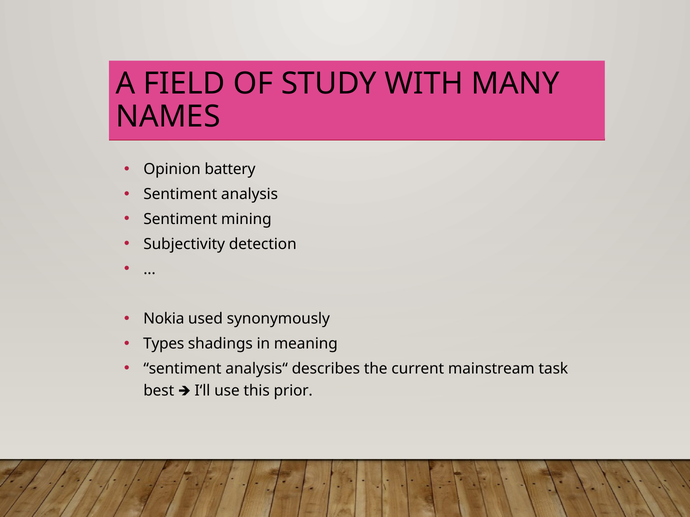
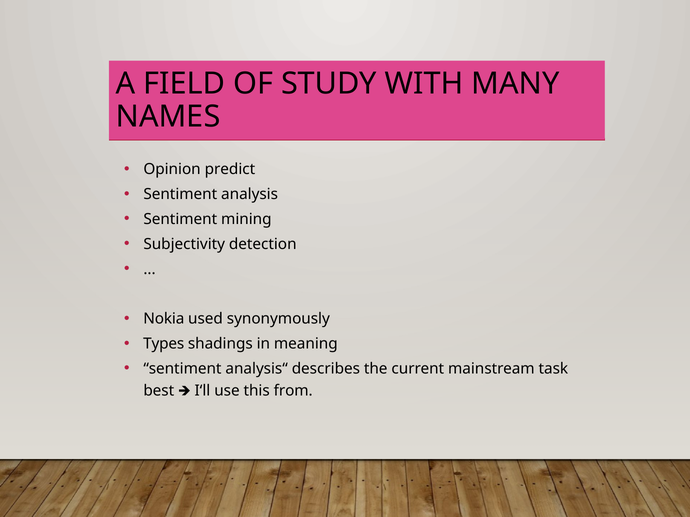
battery: battery -> predict
prior: prior -> from
